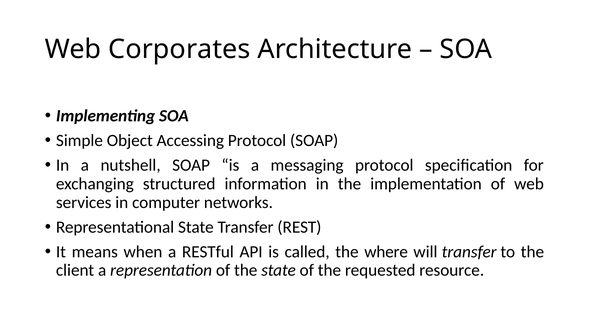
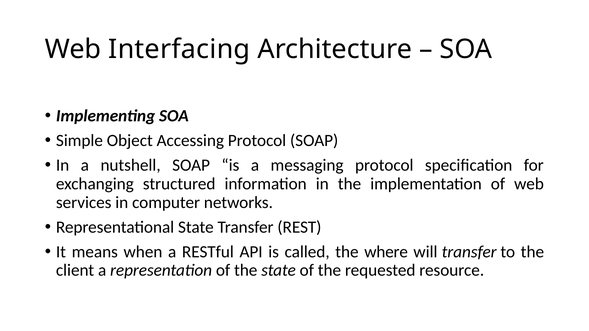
Corporates: Corporates -> Interfacing
